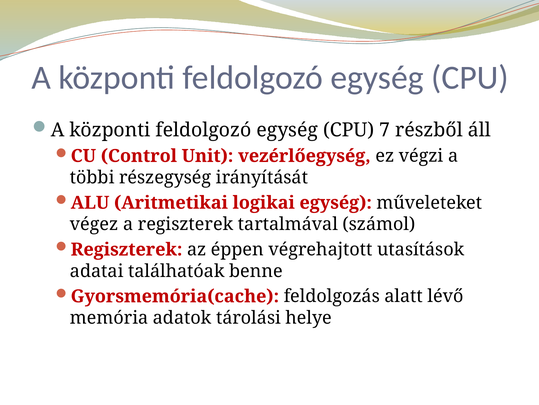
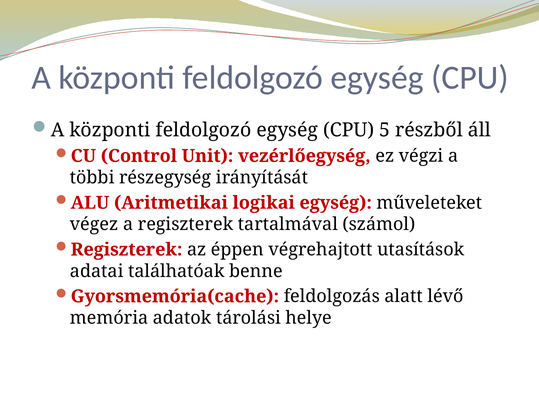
7: 7 -> 5
